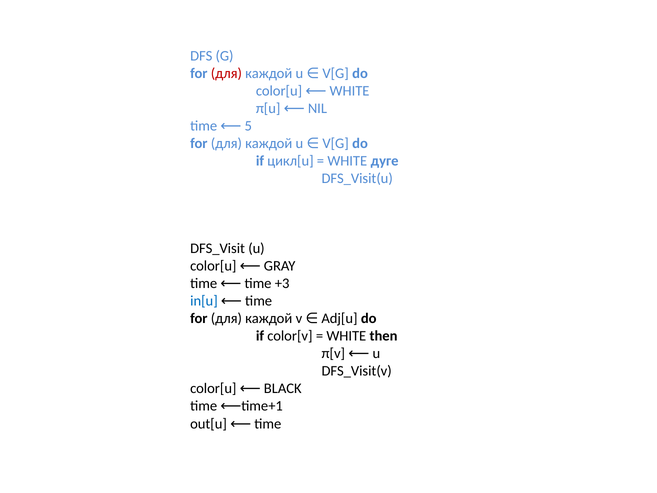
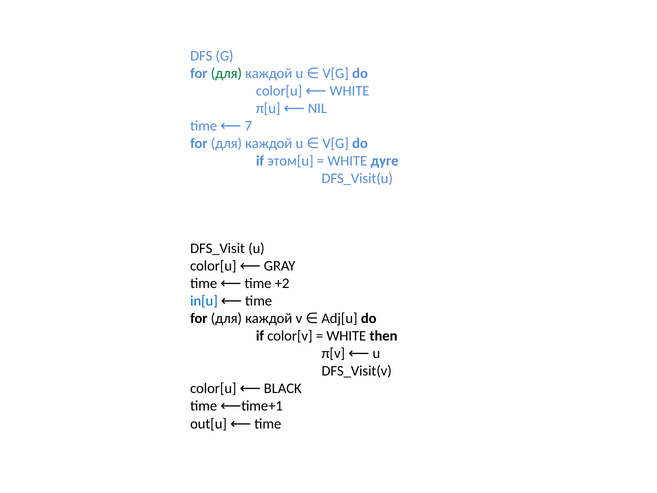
для at (226, 73) colour: red -> green
5: 5 -> 7
цикл[u: цикл[u -> этом[u
+3: +3 -> +2
